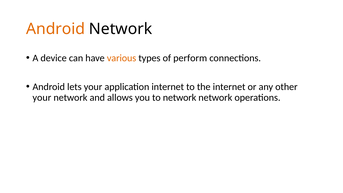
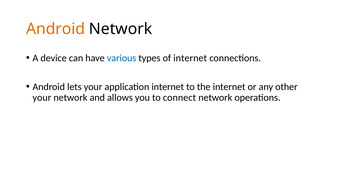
various colour: orange -> blue
of perform: perform -> internet
to network: network -> connect
